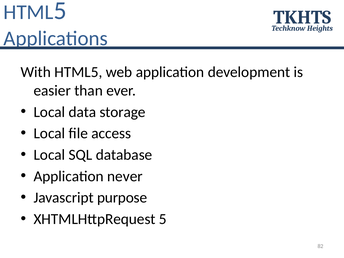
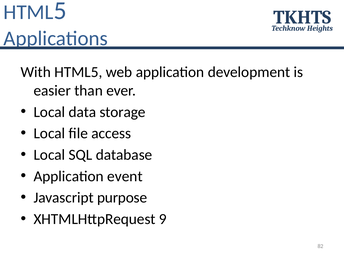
never: never -> event
XHTMLHttpRequest 5: 5 -> 9
